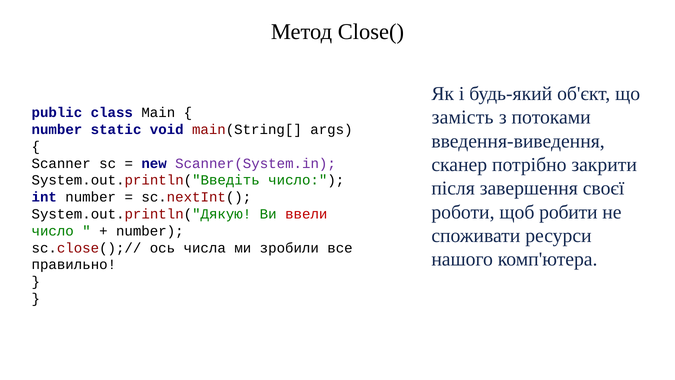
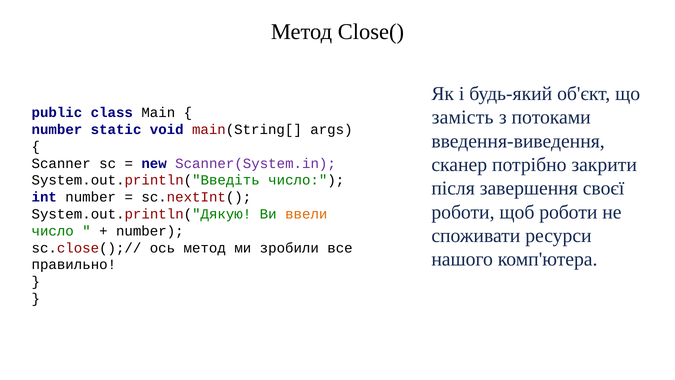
щоб робити: робити -> роботи
ввели colour: red -> orange
ось числа: числа -> метод
